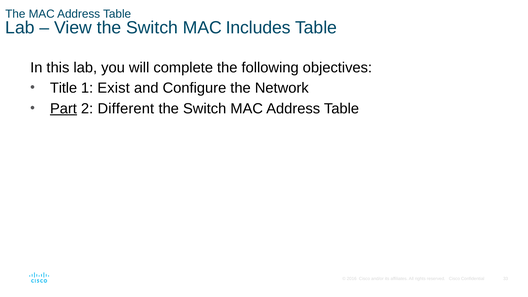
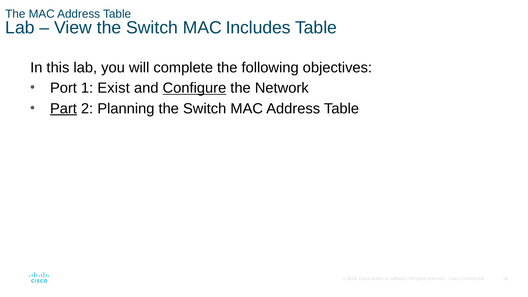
Title: Title -> Port
Configure underline: none -> present
Different: Different -> Planning
